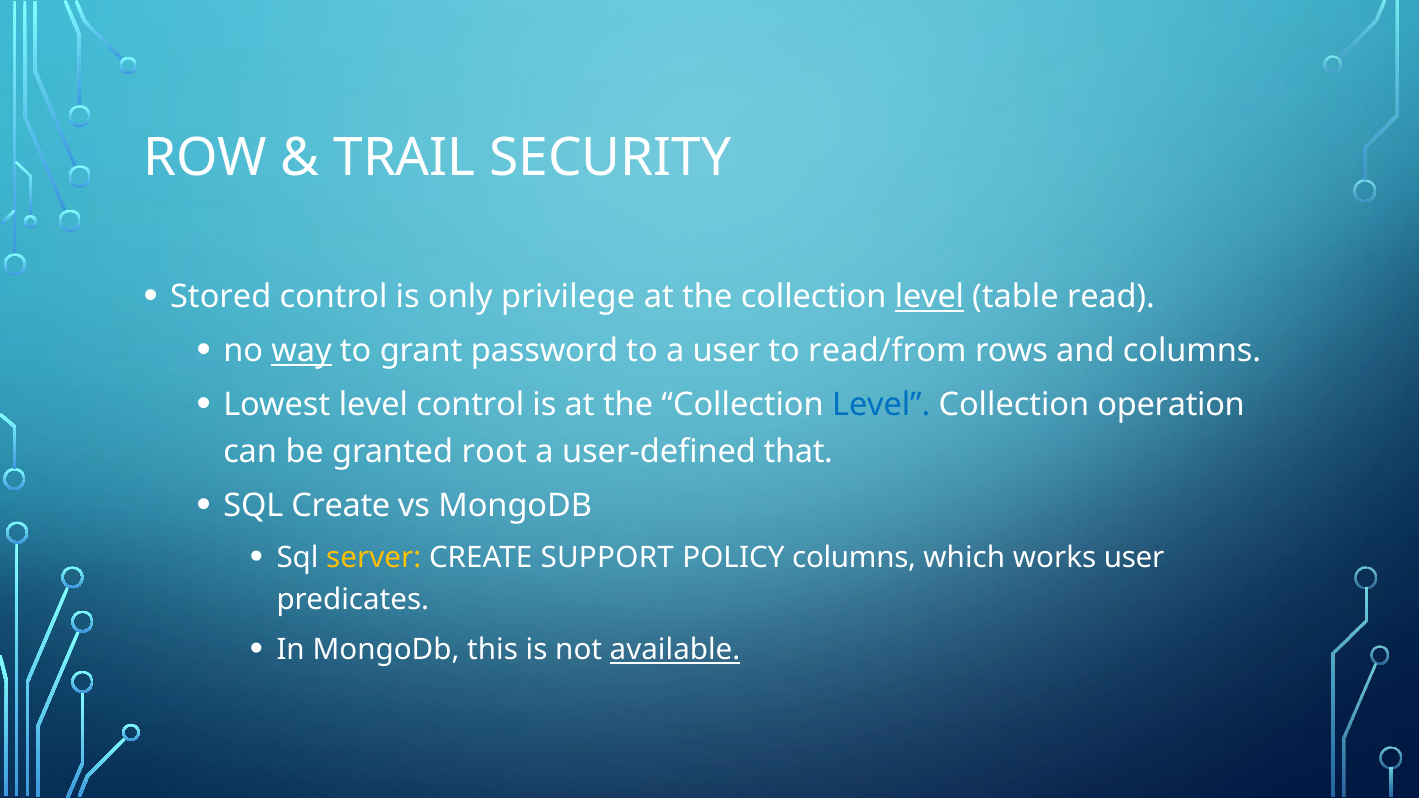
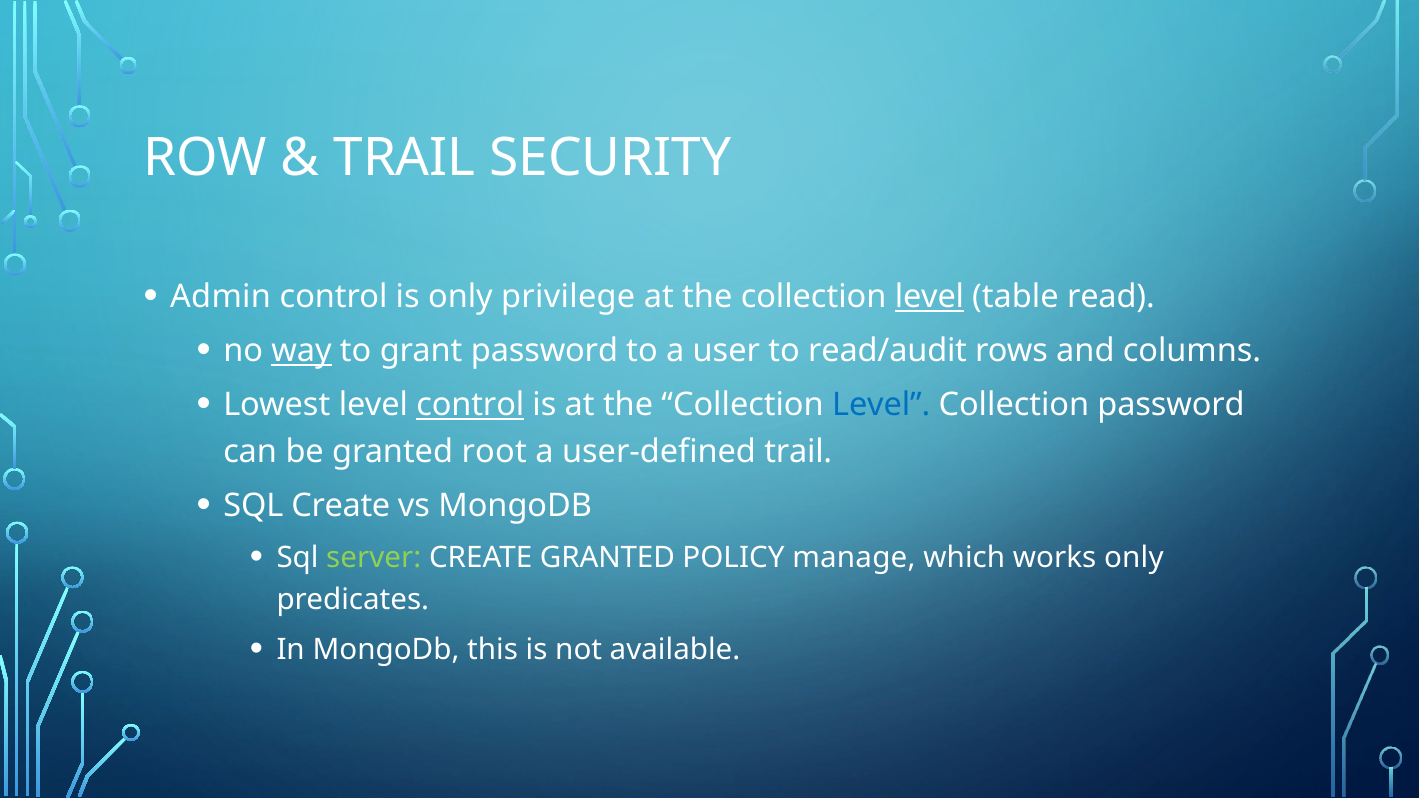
Stored: Stored -> Admin
read/from: read/from -> read/audit
control at (470, 405) underline: none -> present
Collection operation: operation -> password
user-defined that: that -> trail
server colour: yellow -> light green
CREATE SUPPORT: SUPPORT -> GRANTED
POLICY columns: columns -> manage
works user: user -> only
available underline: present -> none
